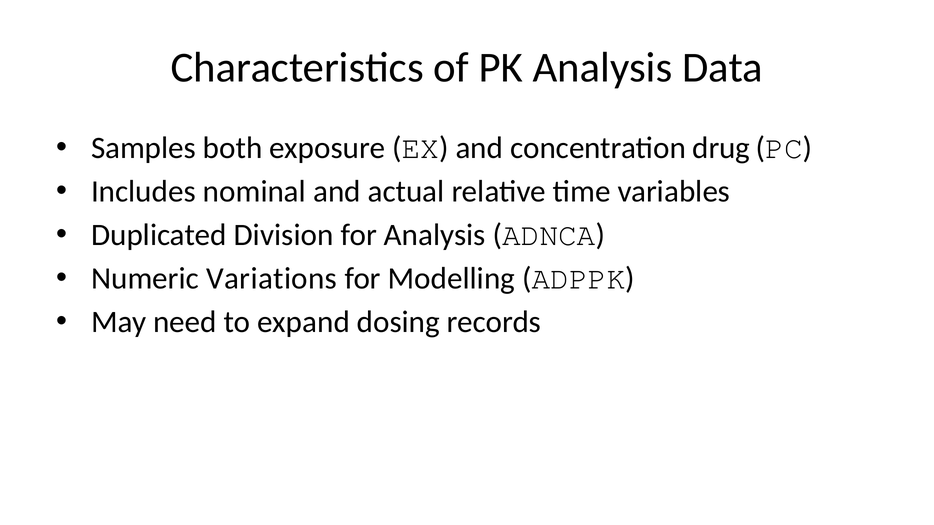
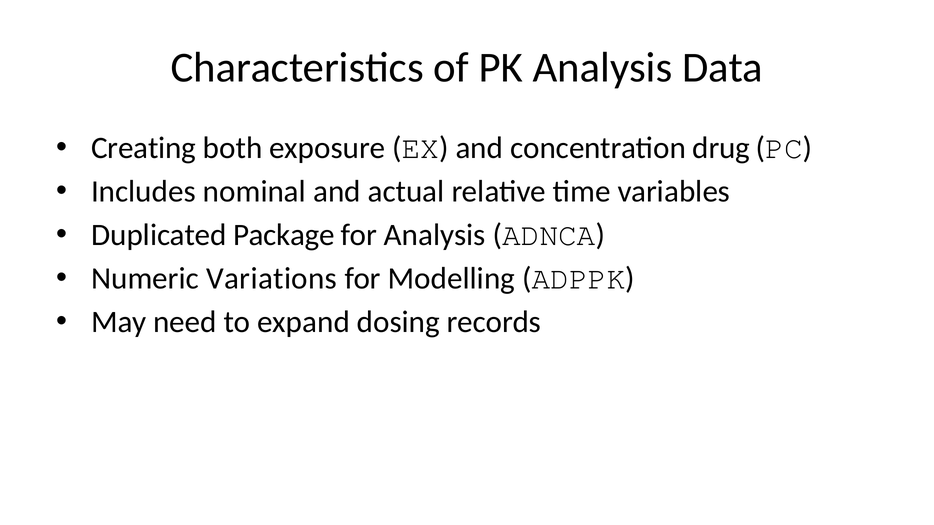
Samples: Samples -> Creating
Division: Division -> Package
